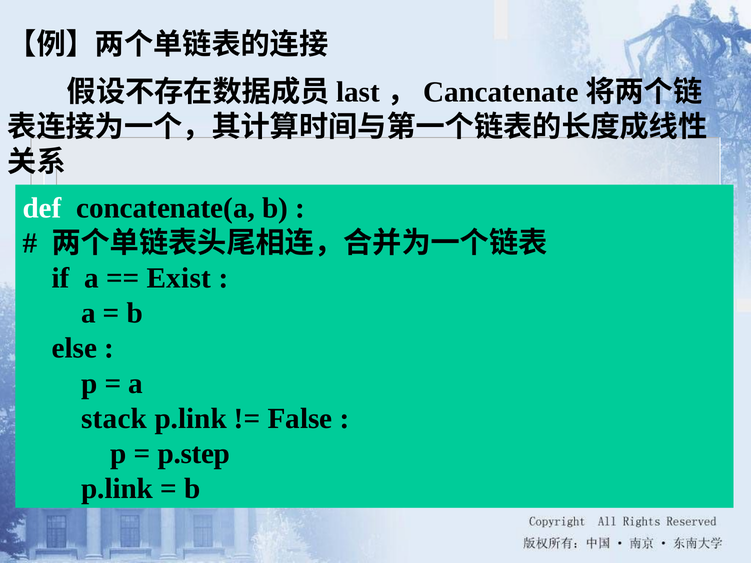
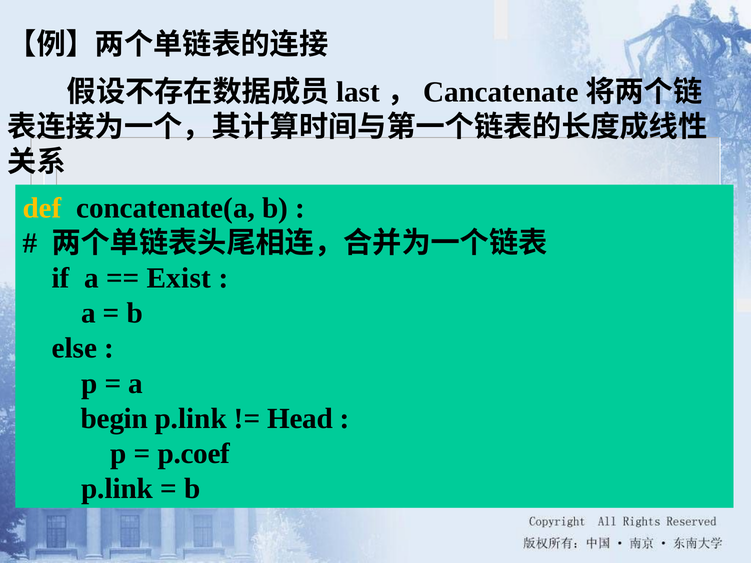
def colour: white -> yellow
stack: stack -> begin
False: False -> Head
p.step: p.step -> p.coef
